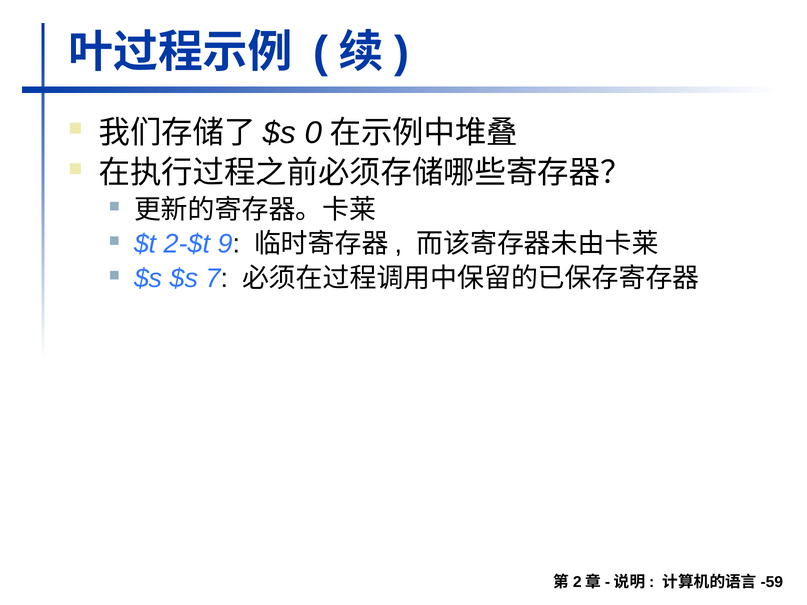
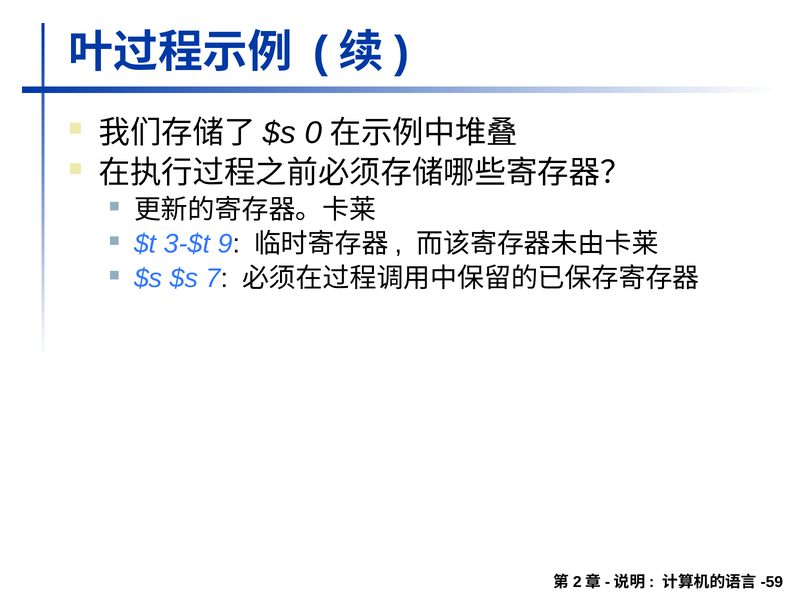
2-$t: 2-$t -> 3-$t
